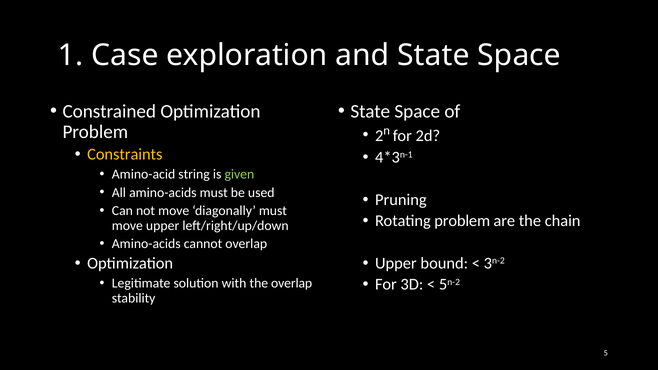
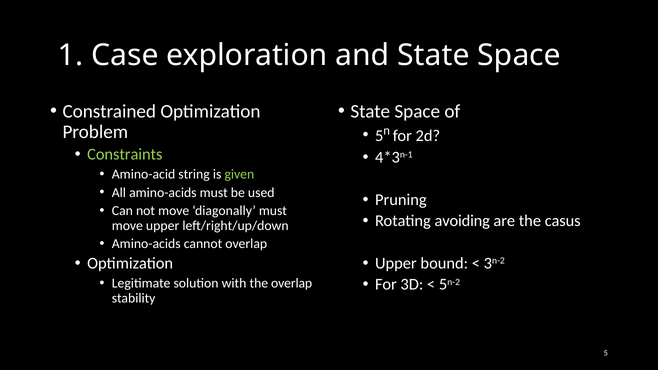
2 at (379, 136): 2 -> 5
Constraints colour: yellow -> light green
Rotating problem: problem -> avoiding
chain: chain -> casus
